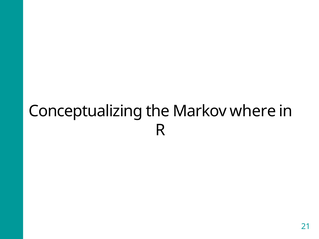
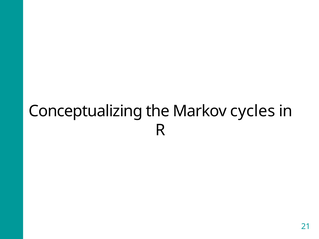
where: where -> cycles
